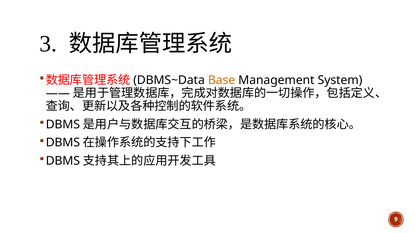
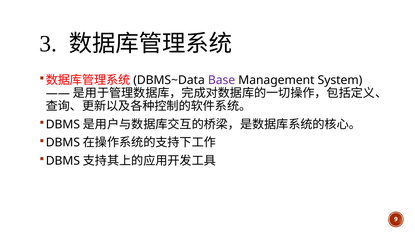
Base colour: orange -> purple
